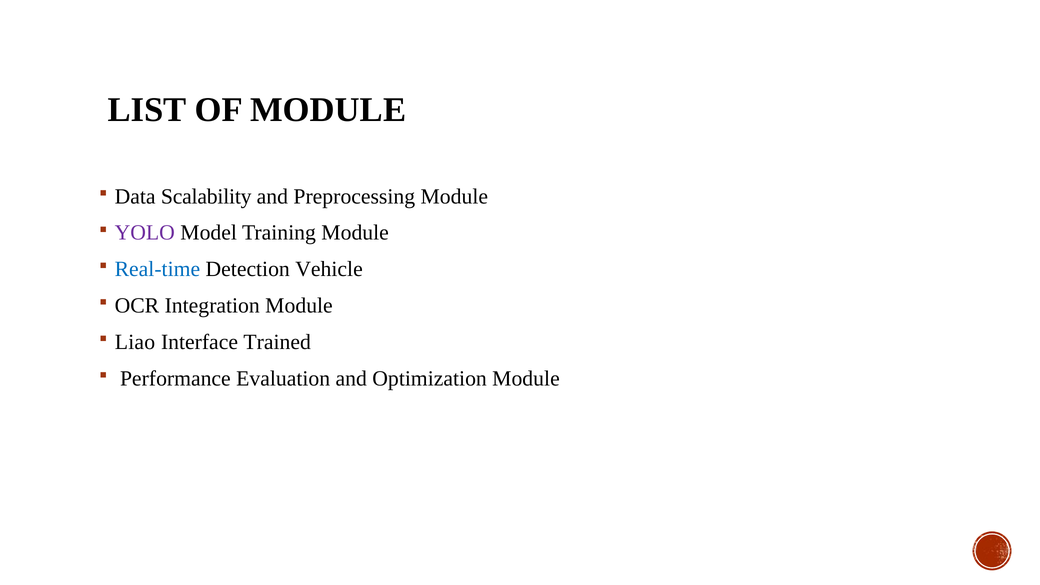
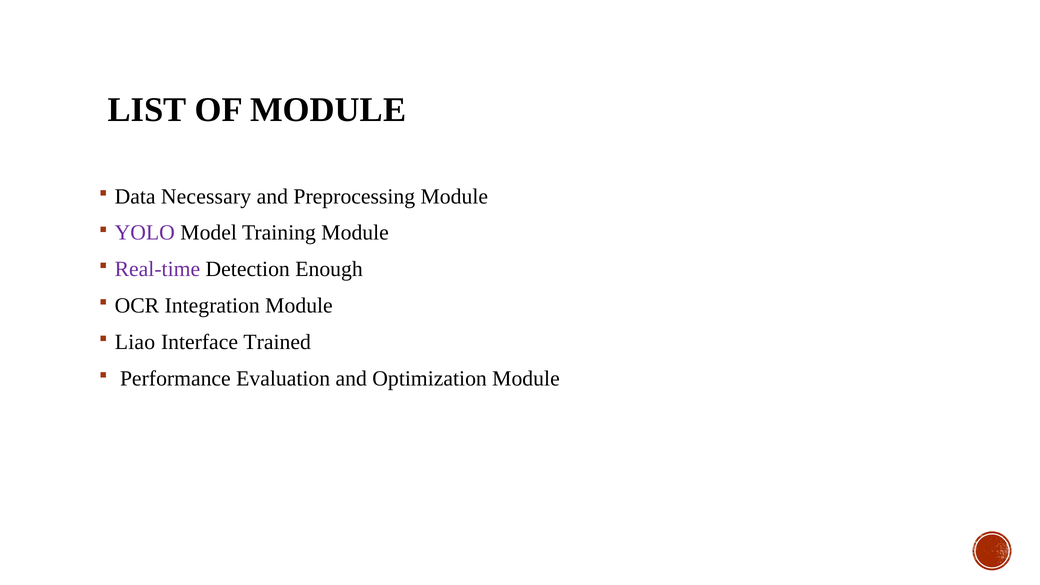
Scalability: Scalability -> Necessary
Real-time colour: blue -> purple
Vehicle: Vehicle -> Enough
